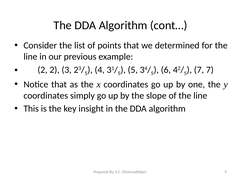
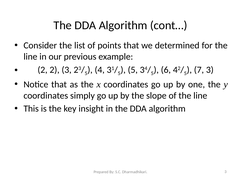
7 7: 7 -> 3
